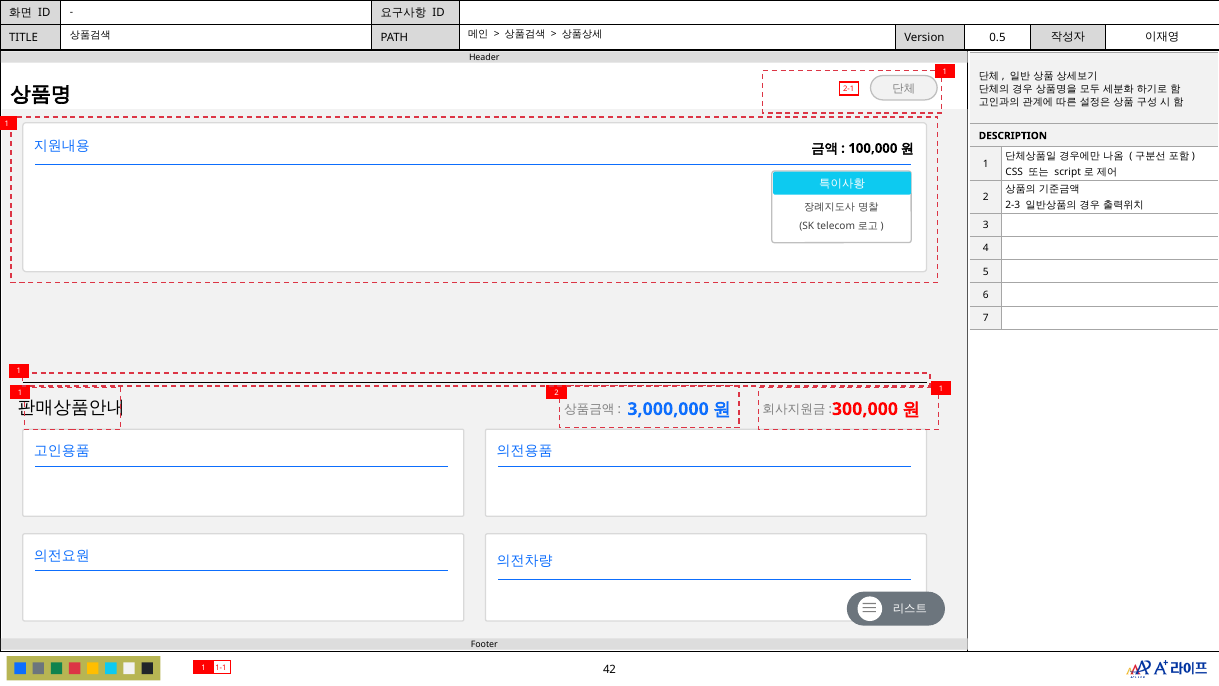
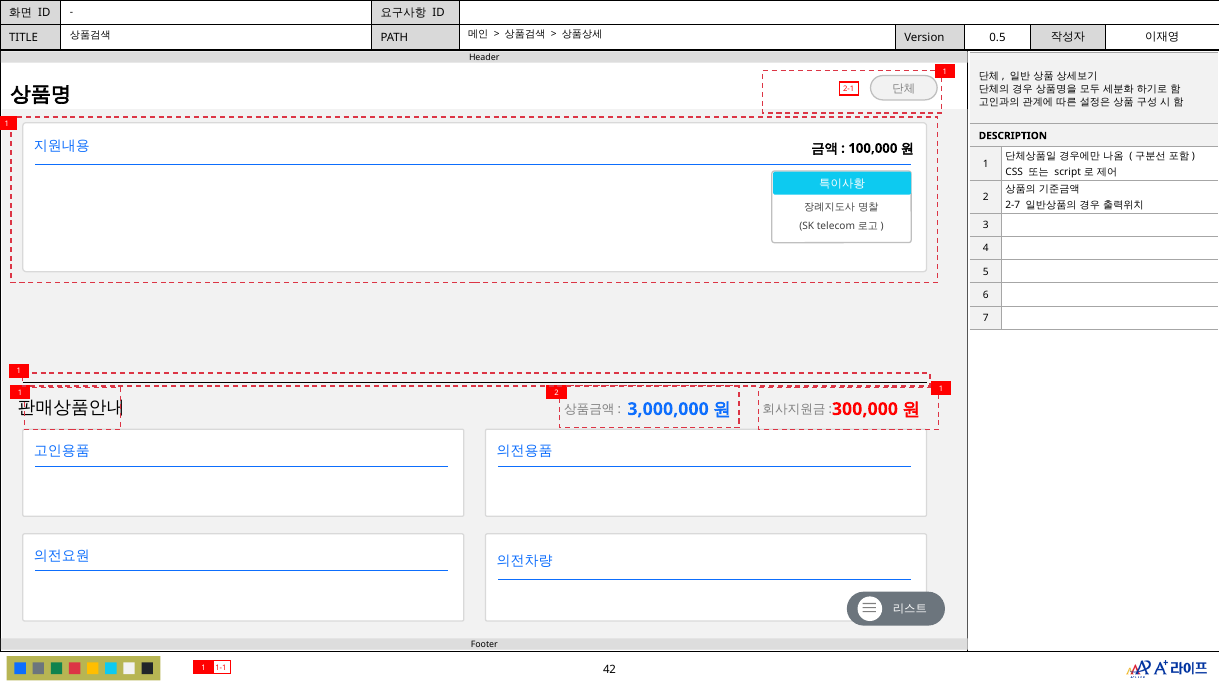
2-3: 2-3 -> 2-7
